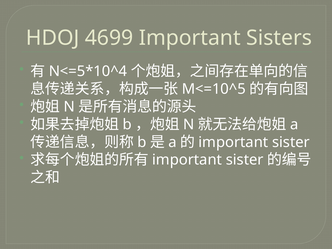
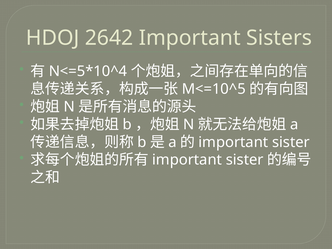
4699: 4699 -> 2642
